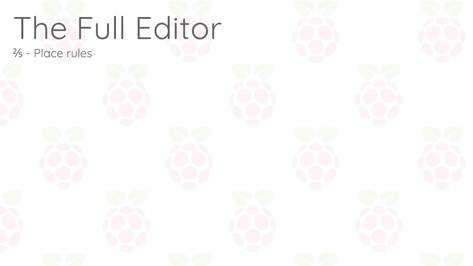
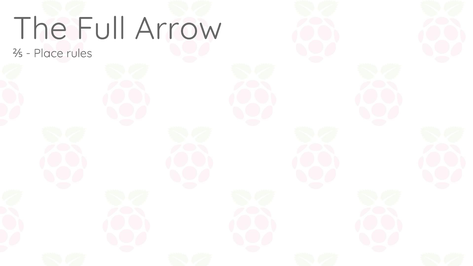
Editor: Editor -> Arrow
